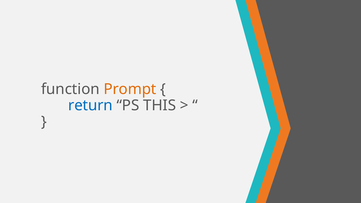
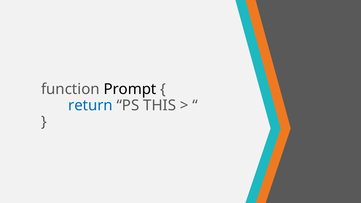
Prompt colour: orange -> black
